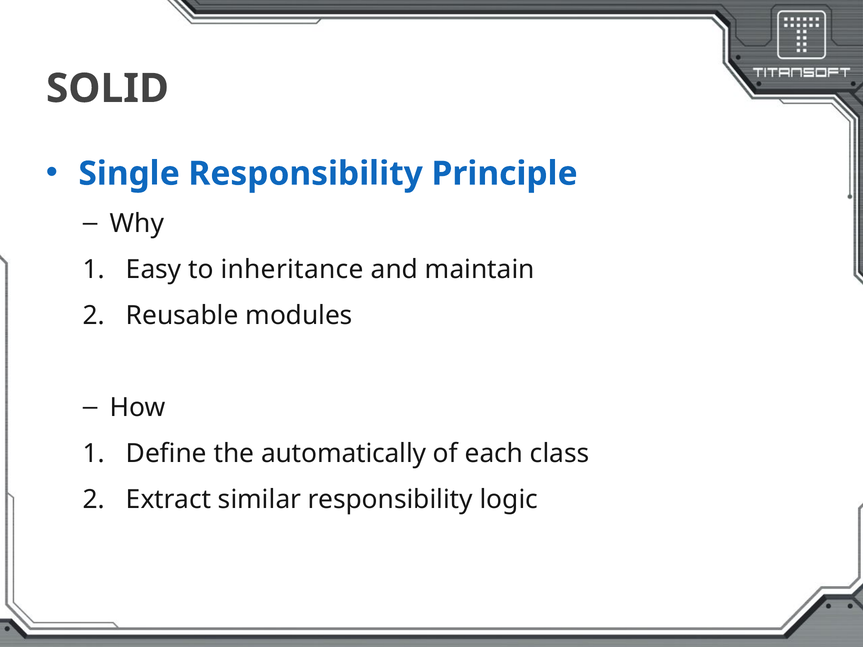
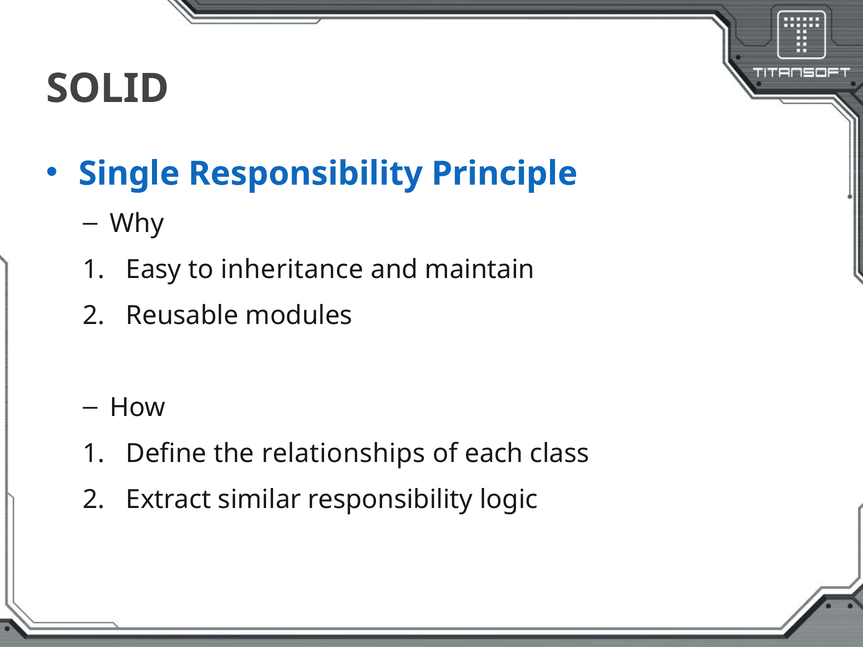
automatically: automatically -> relationships
